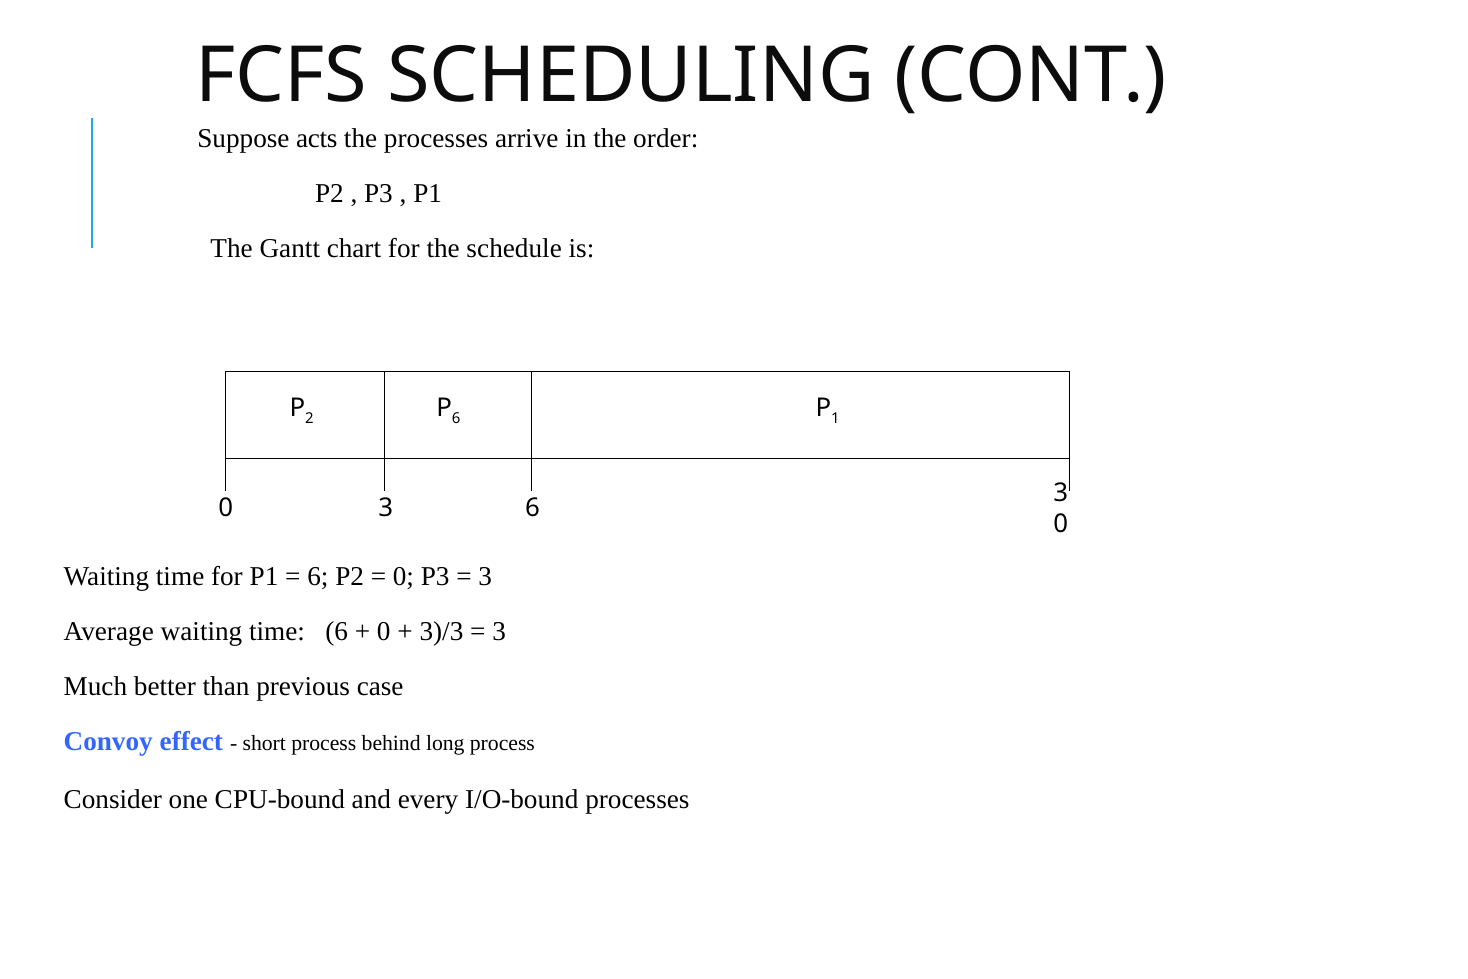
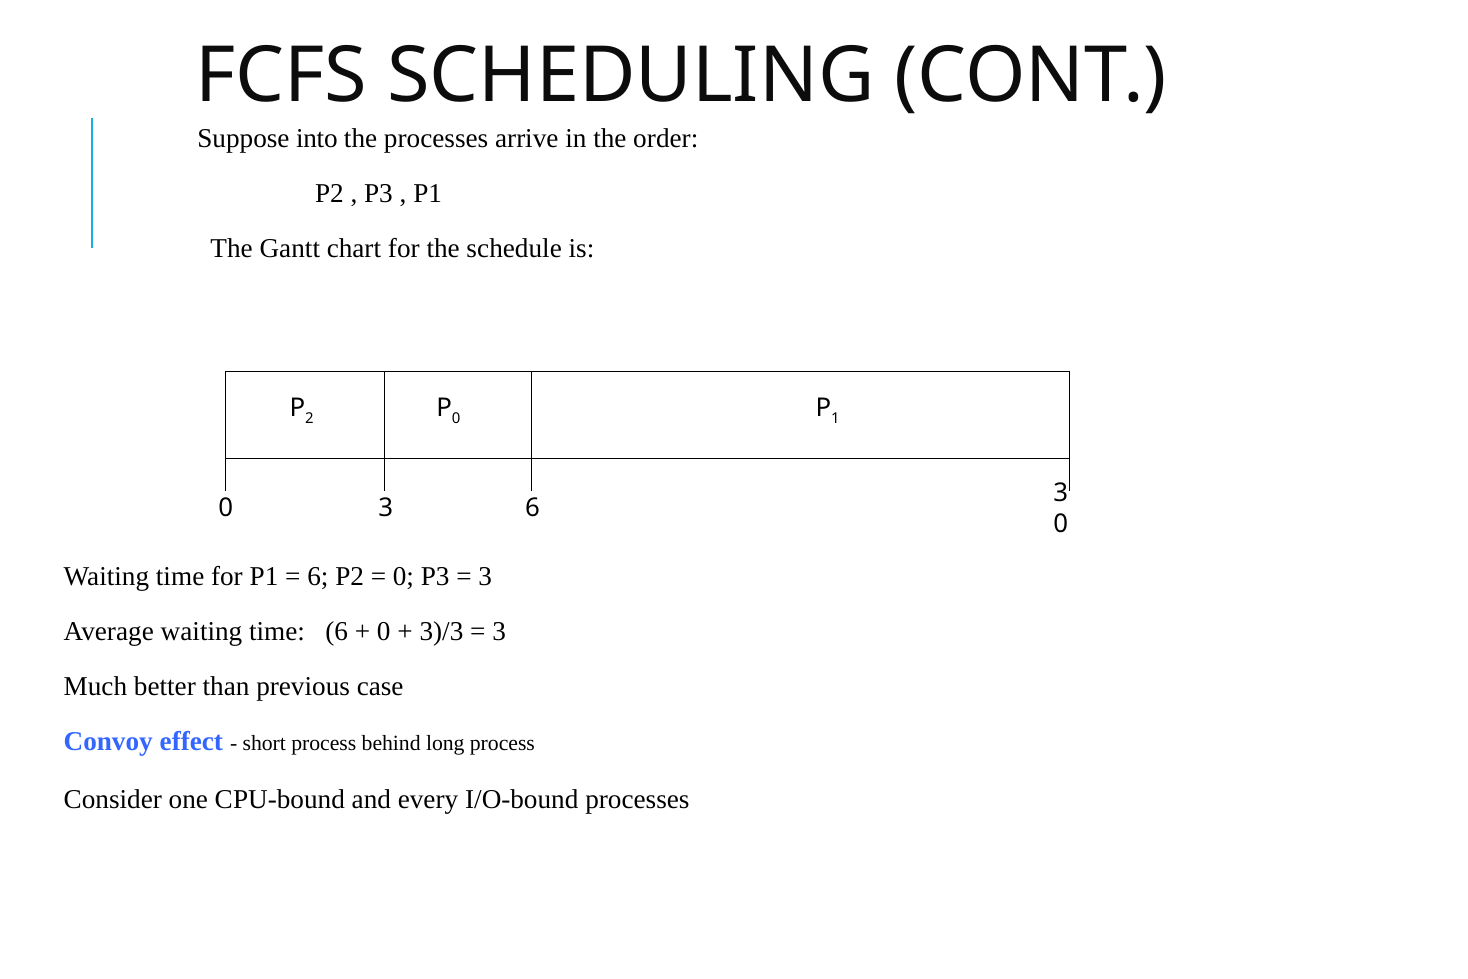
acts: acts -> into
6 at (456, 418): 6 -> 0
